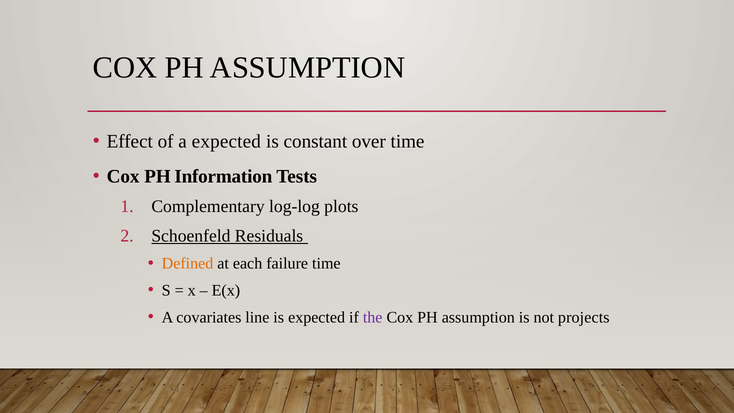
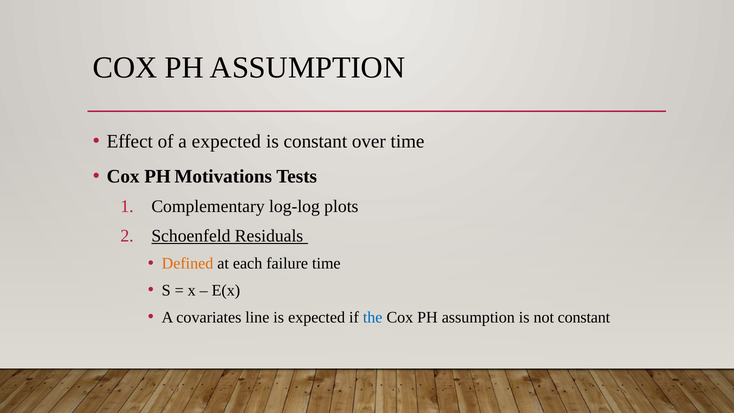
Information: Information -> Motivations
the colour: purple -> blue
not projects: projects -> constant
